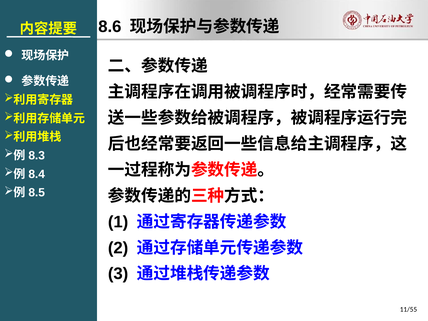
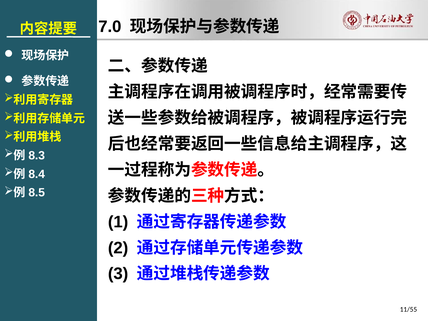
8.6: 8.6 -> 7.0
